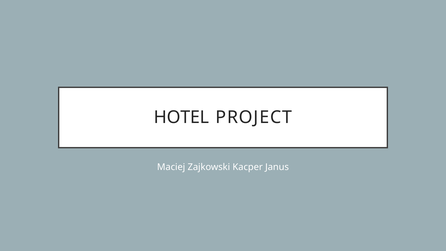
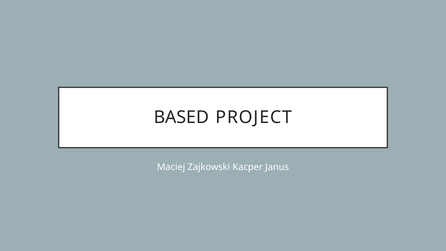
HOTEL: HOTEL -> BASED
